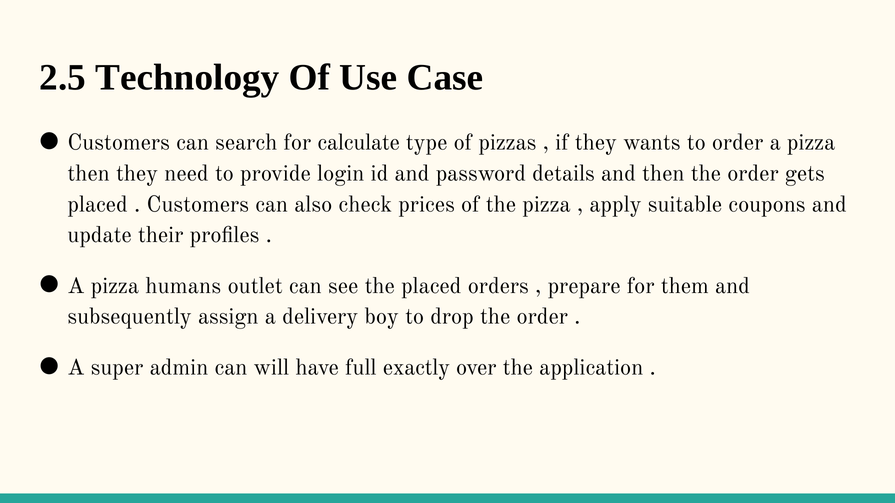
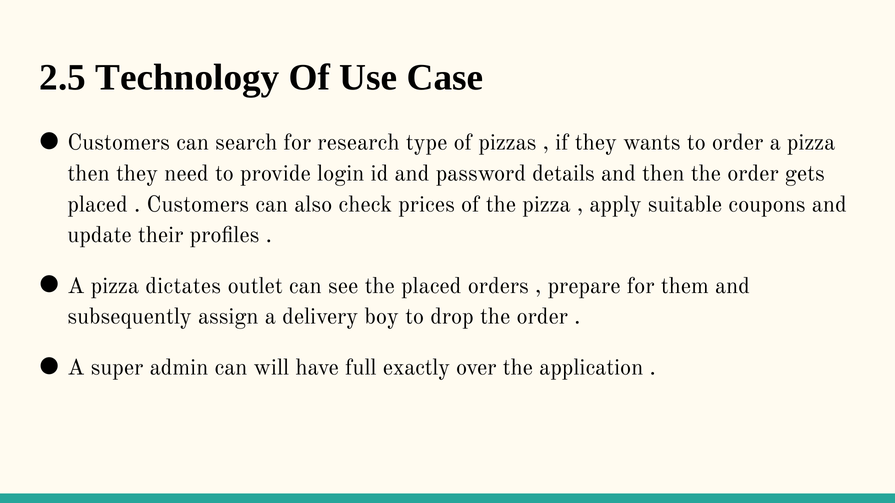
calculate: calculate -> research
humans: humans -> dictates
